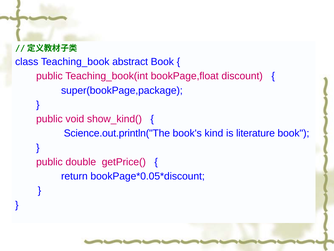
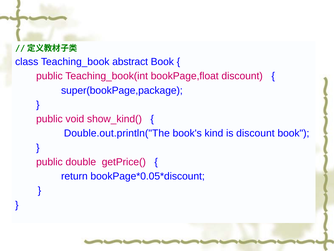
Science.out.println("The: Science.out.println("The -> Double.out.println("The
is literature: literature -> discount
